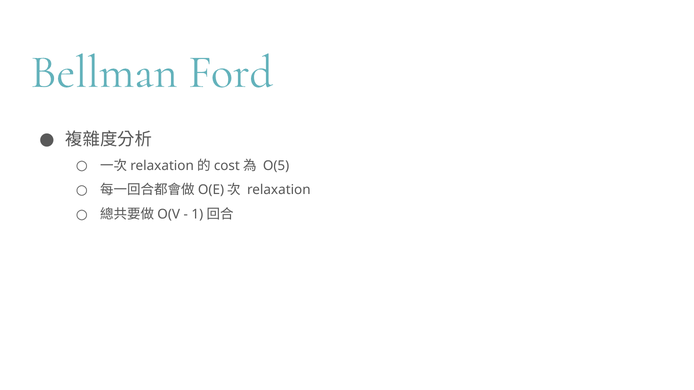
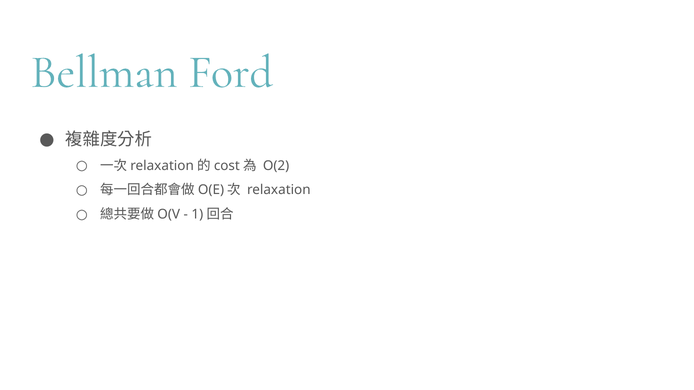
O(5: O(5 -> O(2
